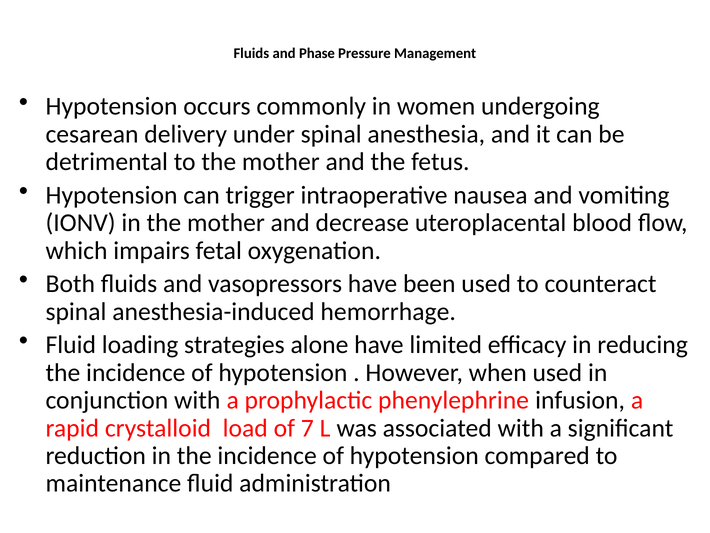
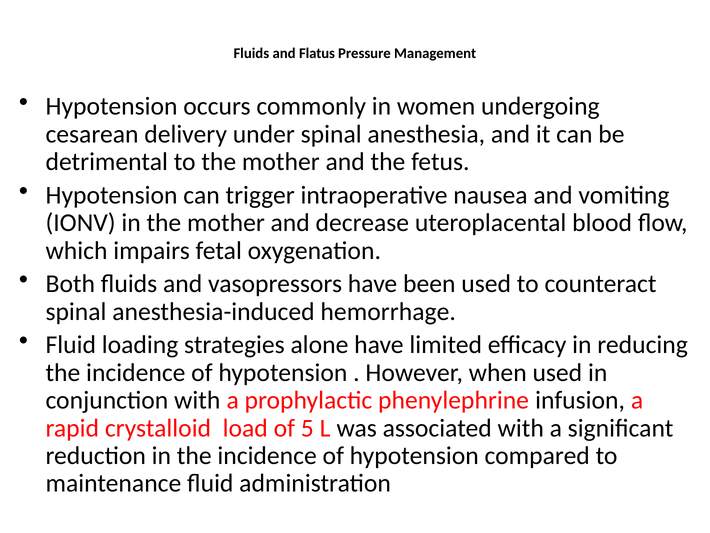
Phase: Phase -> Flatus
7: 7 -> 5
